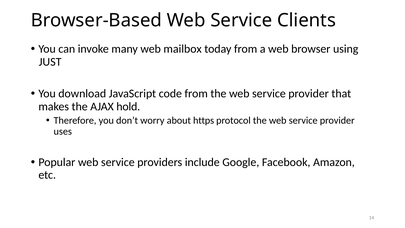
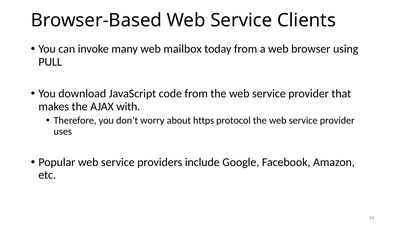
JUST: JUST -> PULL
hold: hold -> with
